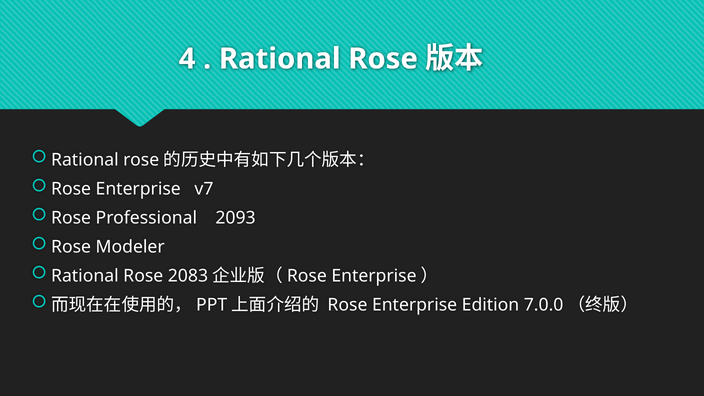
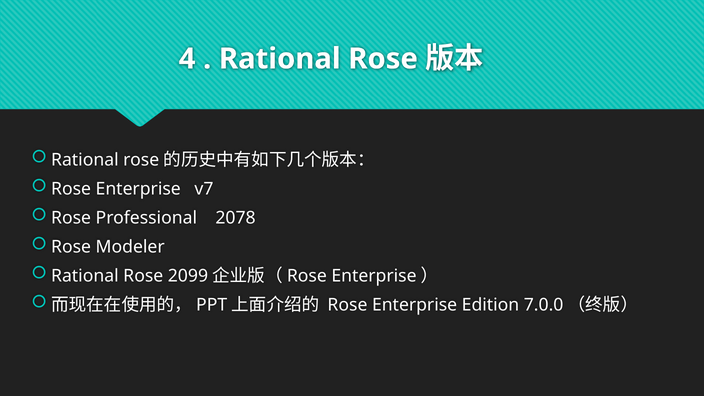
2093: 2093 -> 2078
2083: 2083 -> 2099
